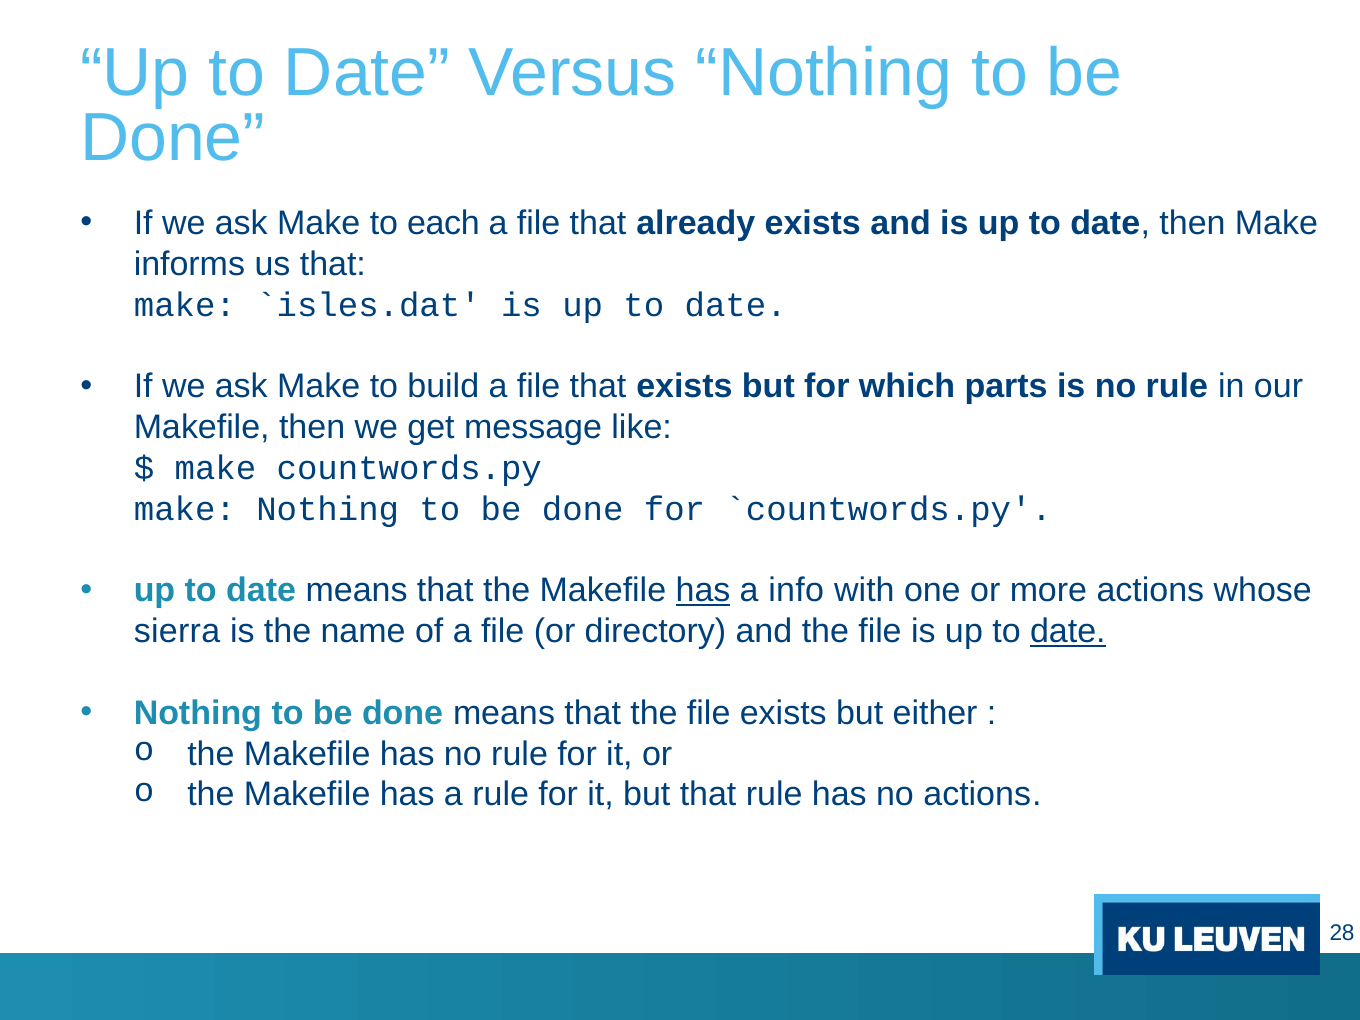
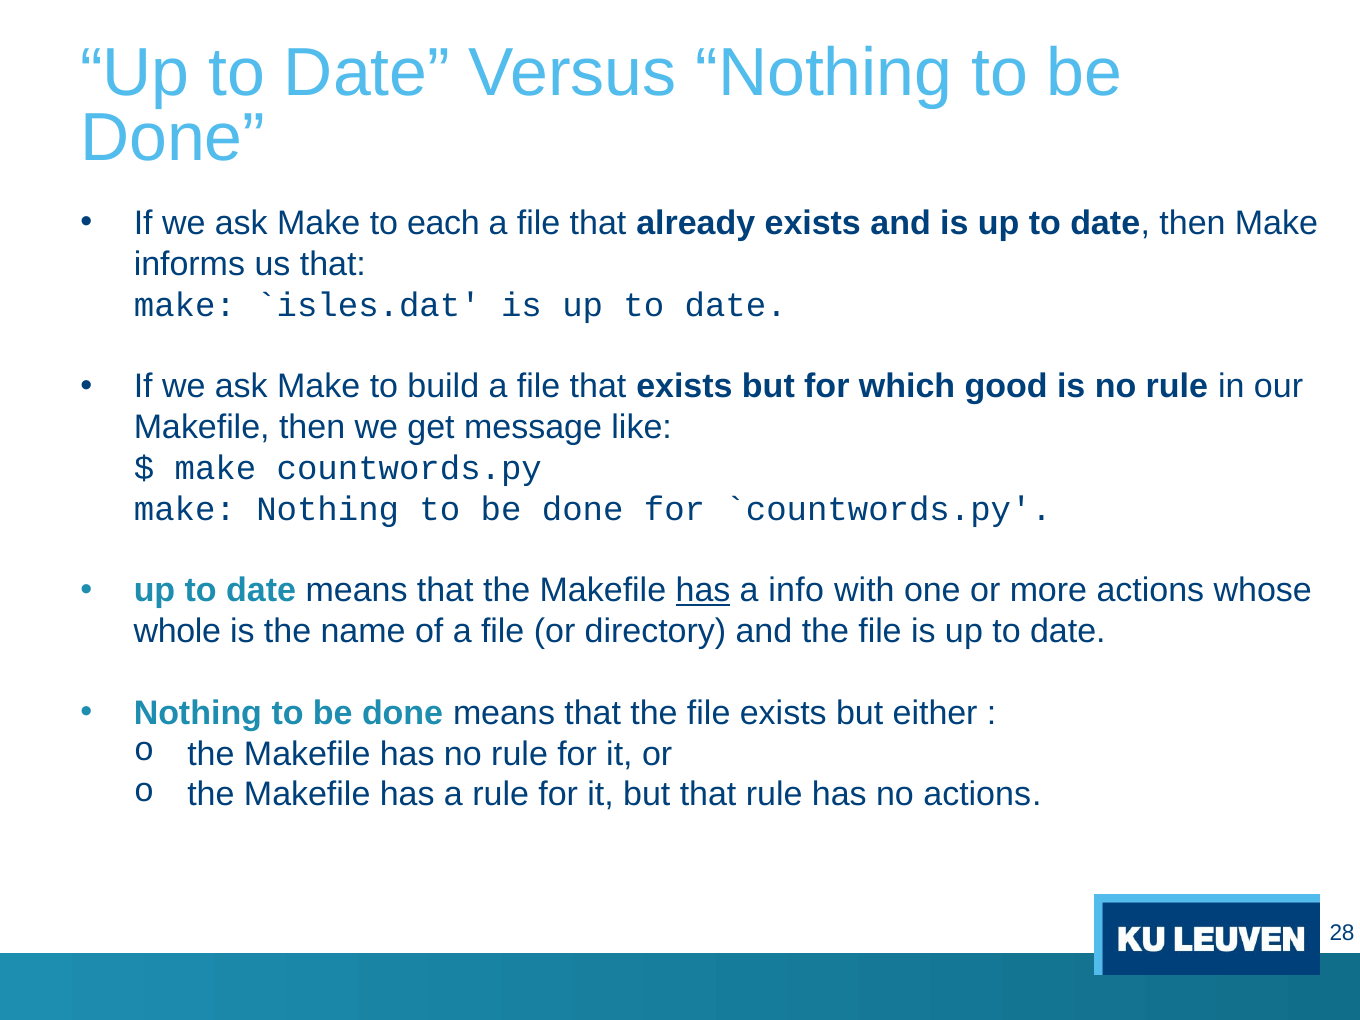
parts: parts -> good
sierra: sierra -> whole
date at (1068, 632) underline: present -> none
